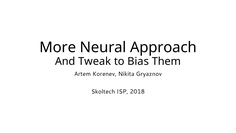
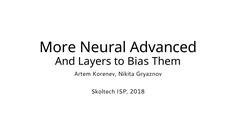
Approach: Approach -> Advanced
Tweak: Tweak -> Layers
